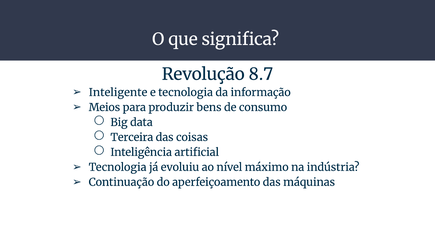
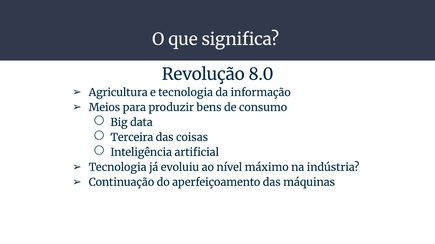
8.7: 8.7 -> 8.0
Inteligente: Inteligente -> Agricultura
